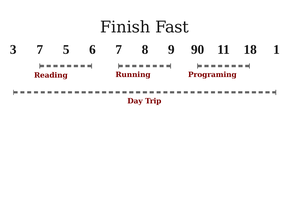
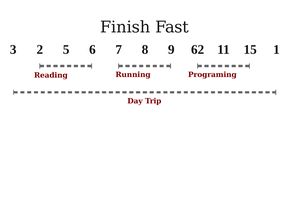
3 7: 7 -> 2
90: 90 -> 62
18: 18 -> 15
